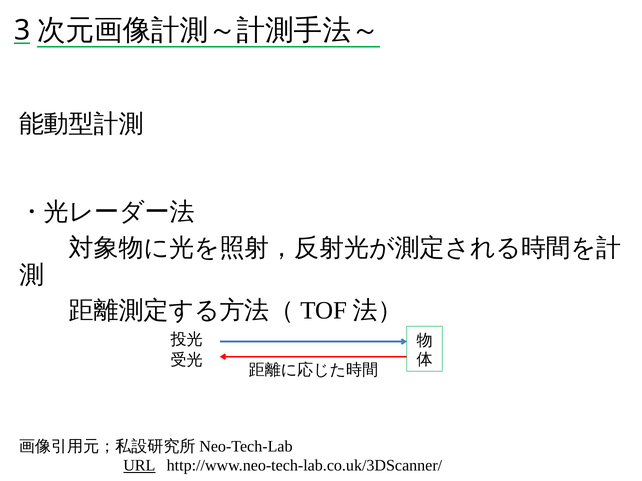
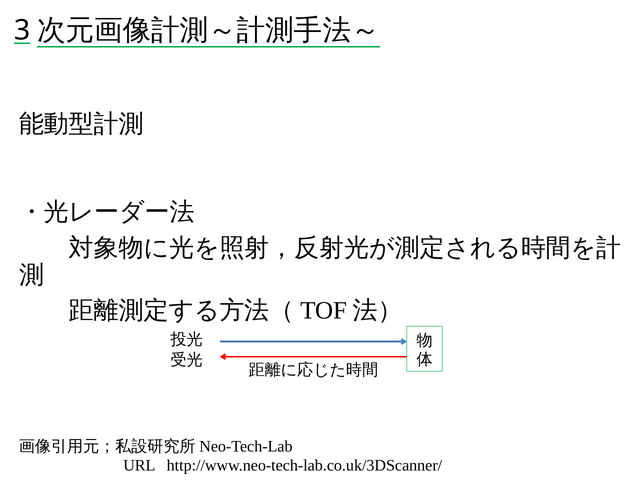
URL underline: present -> none
